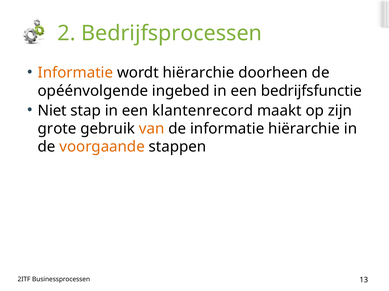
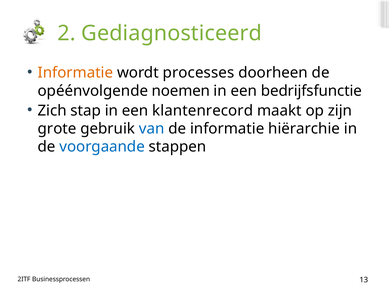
Bedrijfsprocessen: Bedrijfsprocessen -> Gediagnosticeerd
wordt hiërarchie: hiërarchie -> processes
ingebed: ingebed -> noemen
Niet: Niet -> Zich
van colour: orange -> blue
voorgaande colour: orange -> blue
